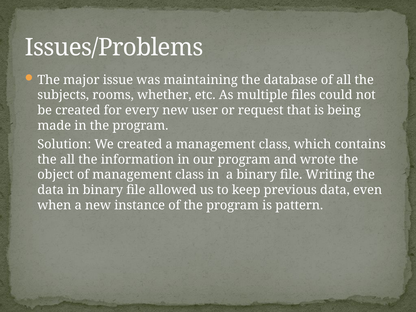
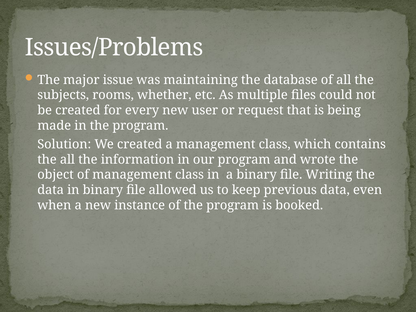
pattern: pattern -> booked
